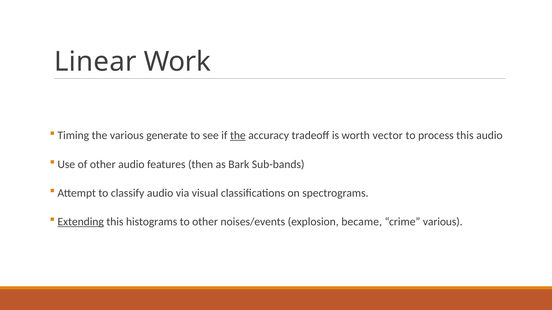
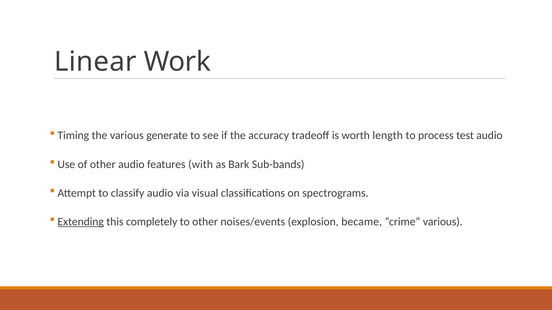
the at (238, 136) underline: present -> none
vector: vector -> length
process this: this -> test
then: then -> with
histograms: histograms -> completely
